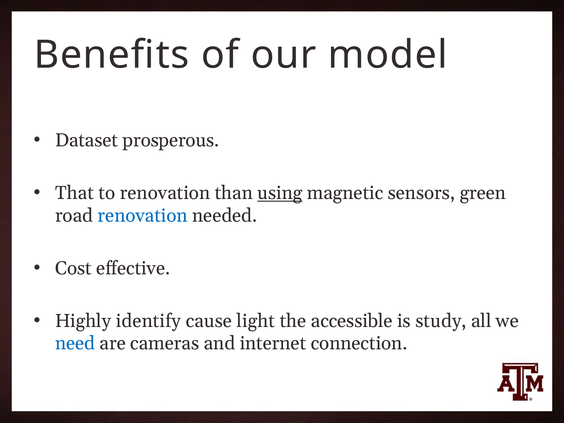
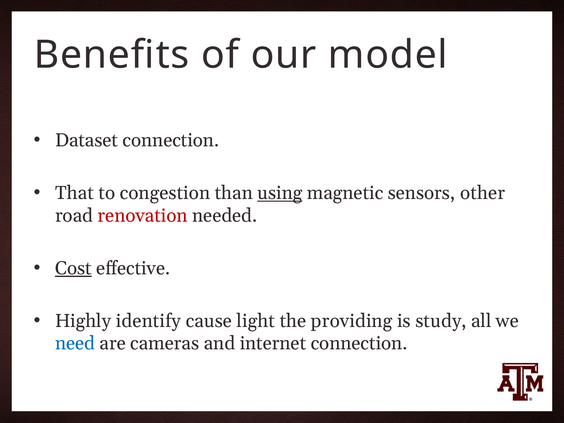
Dataset prosperous: prosperous -> connection
to renovation: renovation -> congestion
green: green -> other
renovation at (143, 216) colour: blue -> red
Cost underline: none -> present
accessible: accessible -> providing
